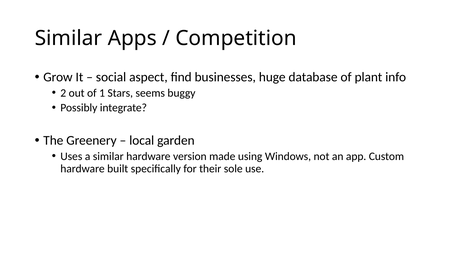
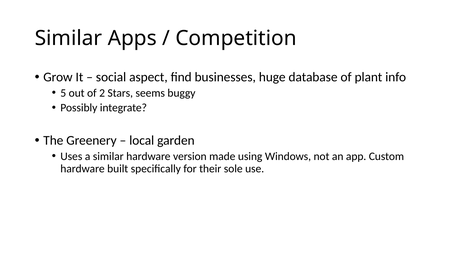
2: 2 -> 5
1: 1 -> 2
